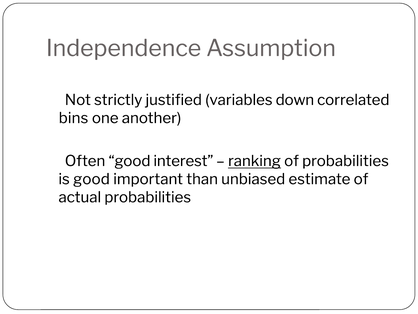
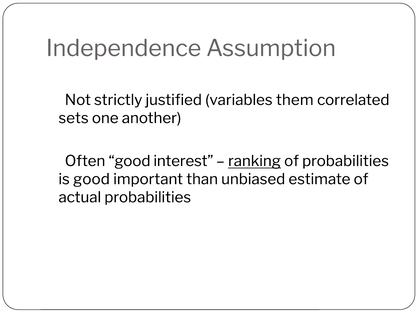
down: down -> them
bins: bins -> sets
